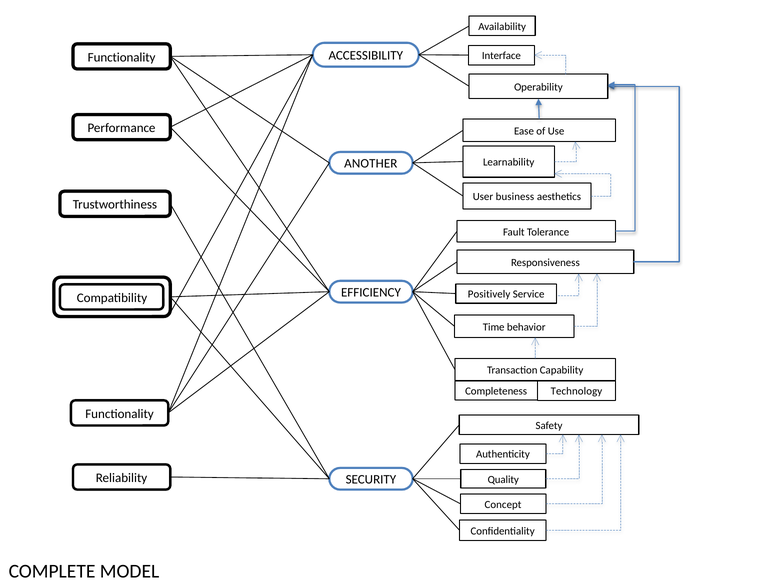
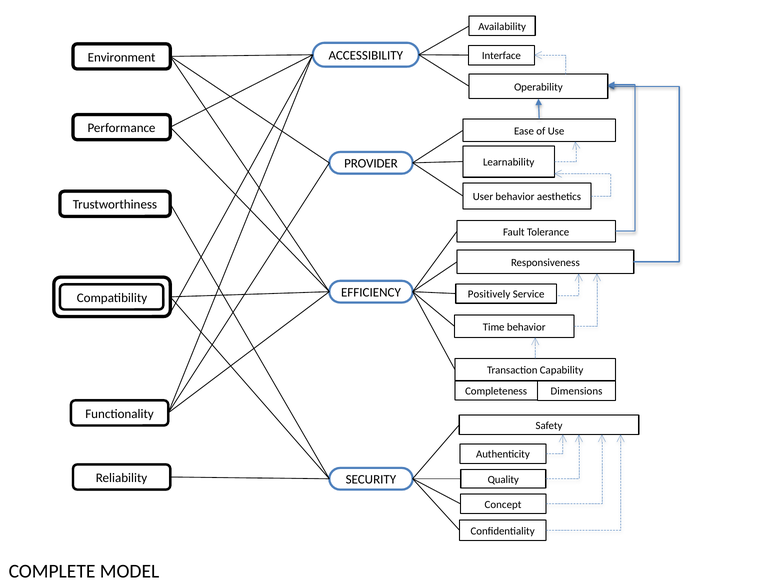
Functionality at (122, 57): Functionality -> Environment
ANOTHER: ANOTHER -> PROVIDER
User business: business -> behavior
Technology: Technology -> Dimensions
